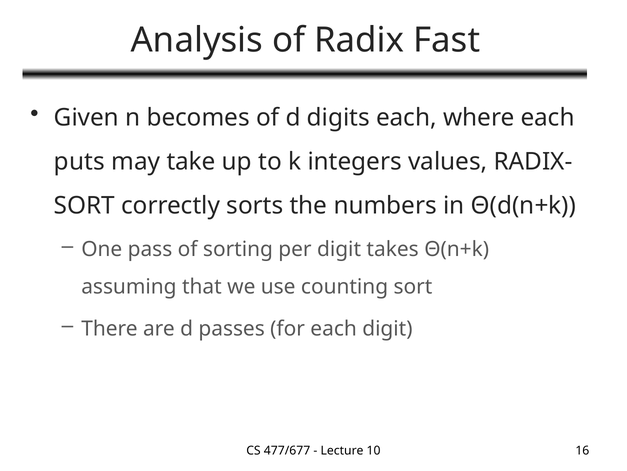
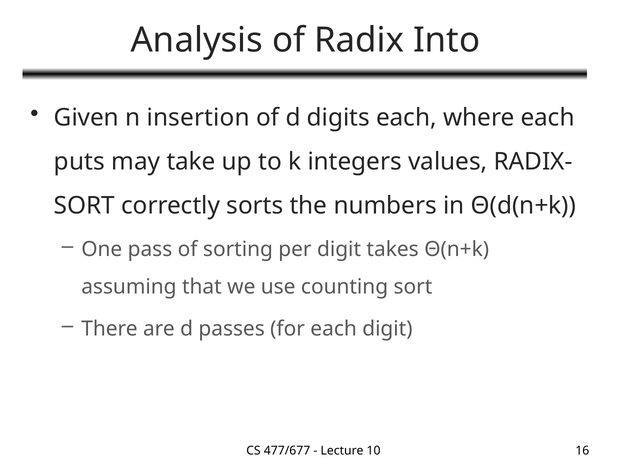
Fast: Fast -> Into
becomes: becomes -> insertion
